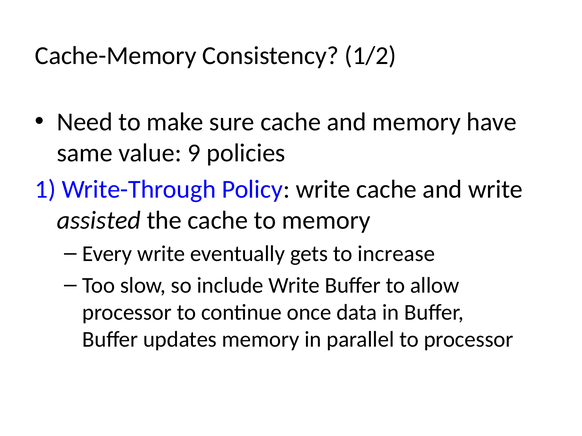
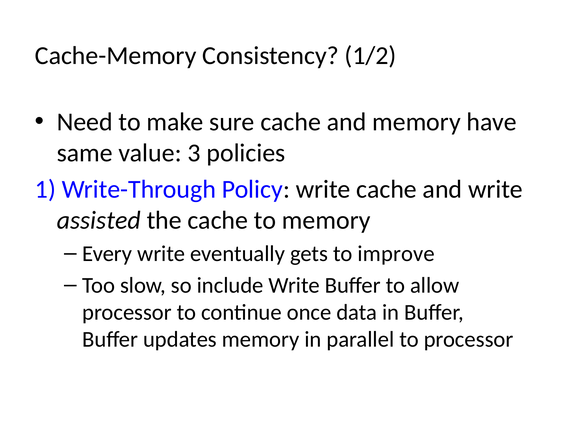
9: 9 -> 3
increase: increase -> improve
